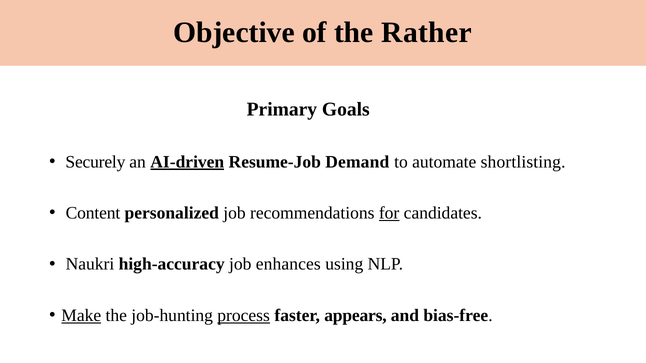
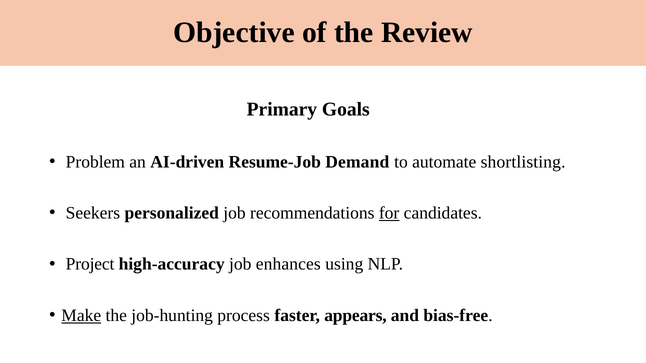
Rather: Rather -> Review
Securely: Securely -> Problem
AI-driven underline: present -> none
Content: Content -> Seekers
Naukri: Naukri -> Project
process underline: present -> none
